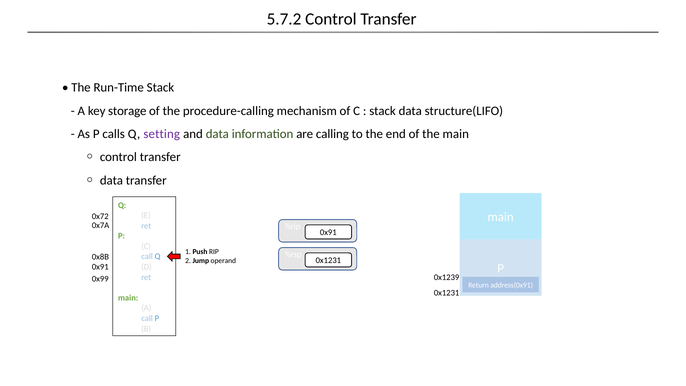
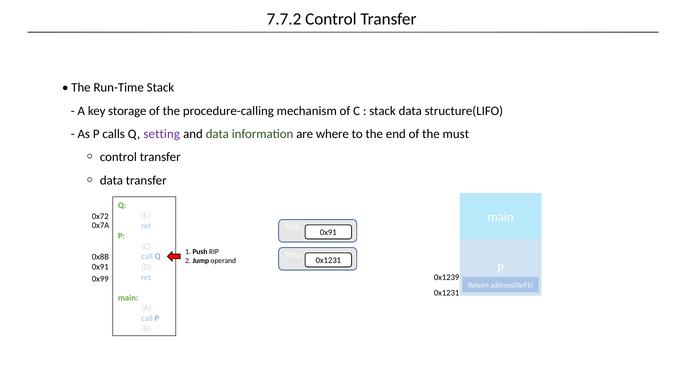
5.7.2: 5.7.2 -> 7.7.2
calling: calling -> where
the main: main -> must
